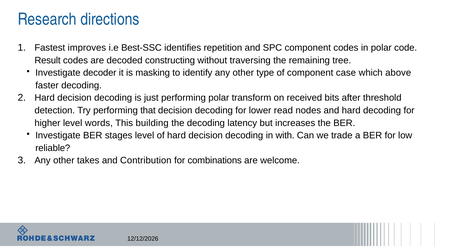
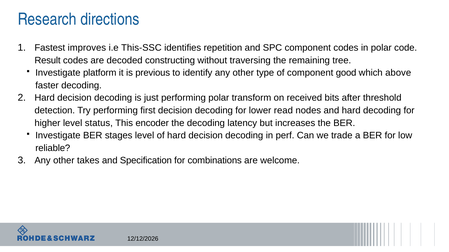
Best-SSC: Best-SSC -> This-SSC
decoder: decoder -> platform
masking: masking -> previous
case: case -> good
that: that -> first
words: words -> status
building: building -> encoder
with: with -> perf
Contribution: Contribution -> Specification
